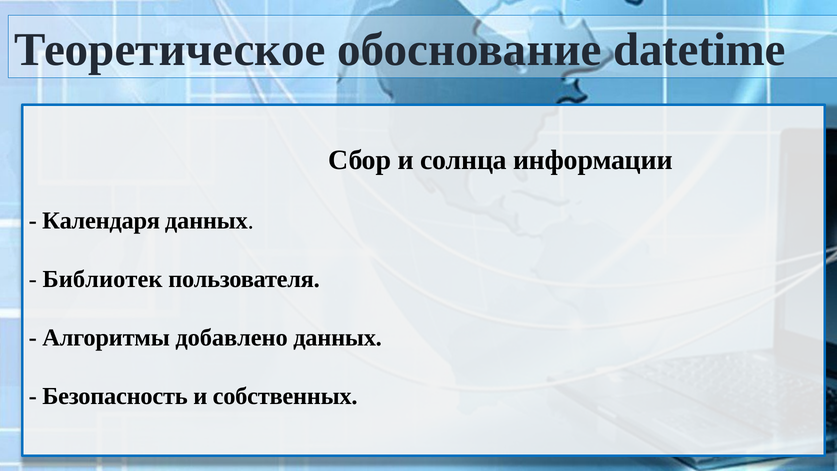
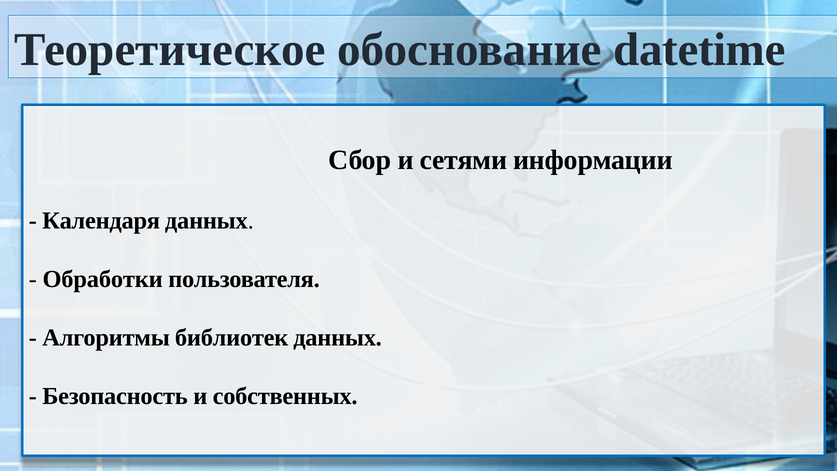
солнца: солнца -> сетями
Библиотек: Библиотек -> Обработки
добавлено: добавлено -> библиотек
